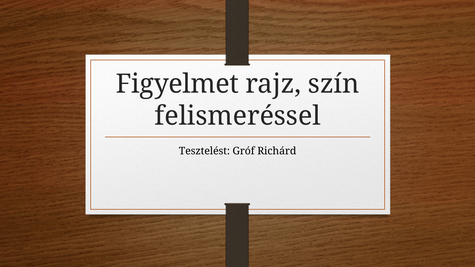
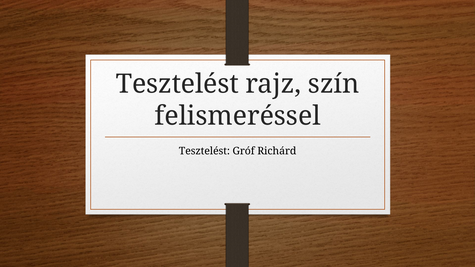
Figyelmet at (177, 84): Figyelmet -> Tesztelést
